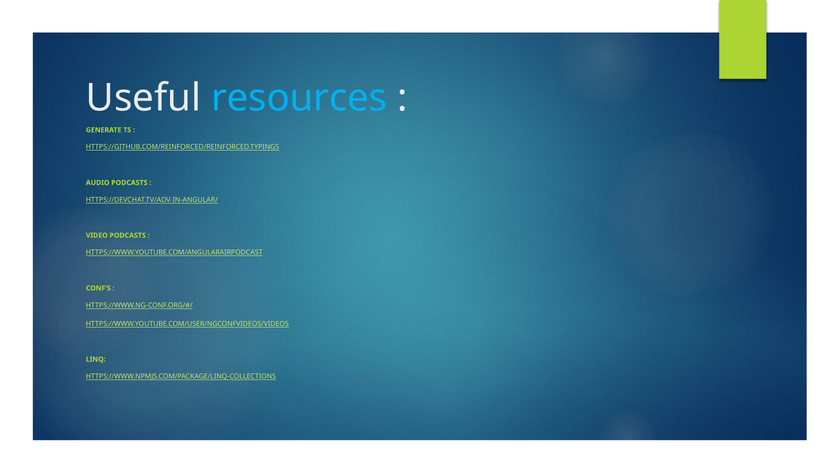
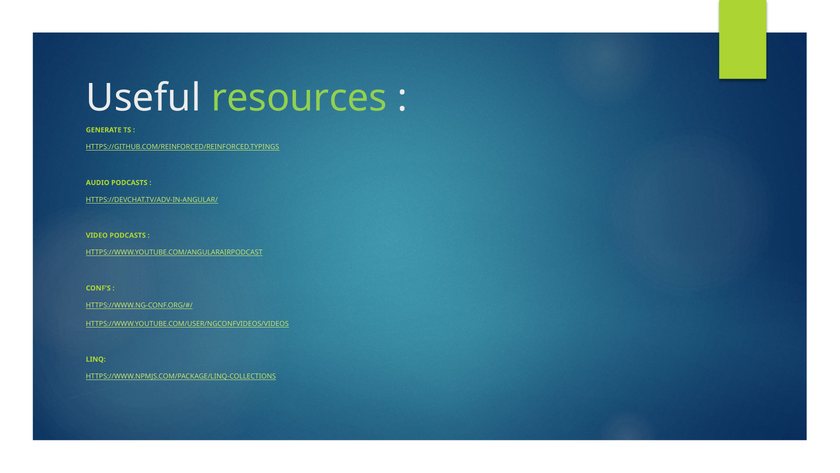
resources colour: light blue -> light green
